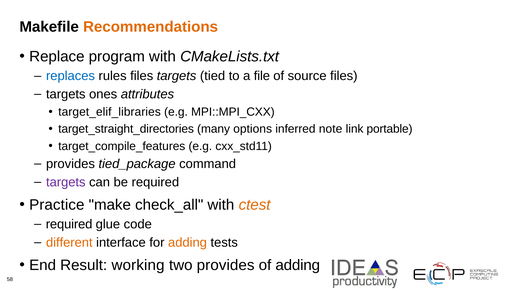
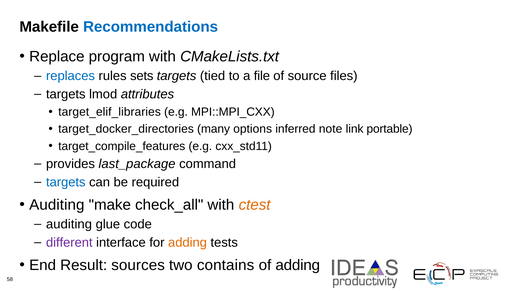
Recommendations colour: orange -> blue
rules files: files -> sets
ones: ones -> lmod
target_straight_directories: target_straight_directories -> target_docker_directories
tied_package: tied_package -> last_package
targets at (66, 182) colour: purple -> blue
Practice at (57, 205): Practice -> Auditing
required at (69, 225): required -> auditing
different colour: orange -> purple
working: working -> sources
two provides: provides -> contains
